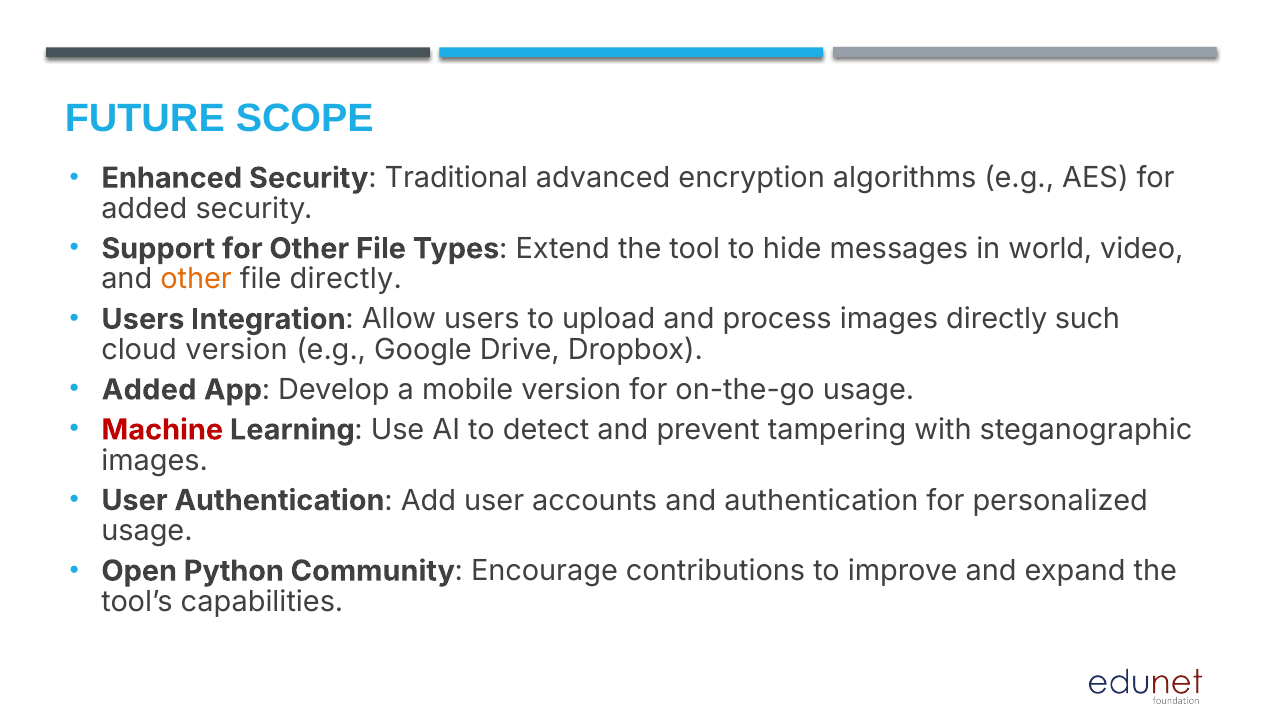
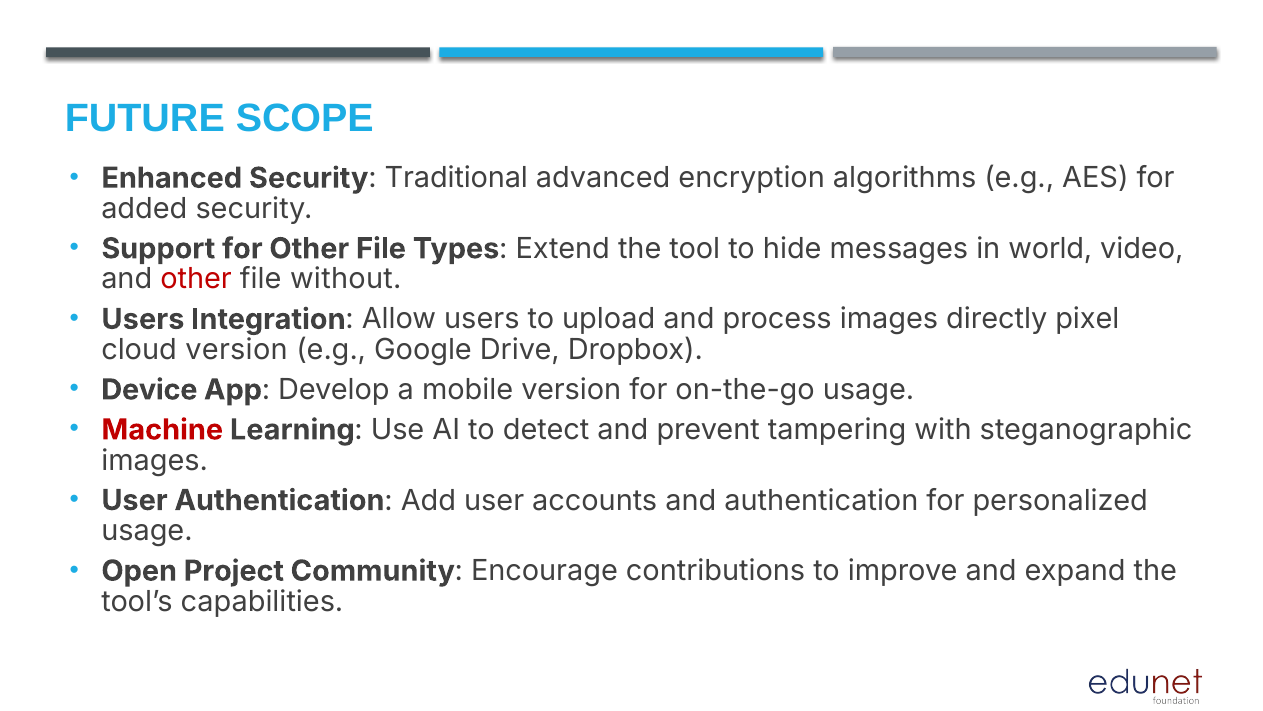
other at (196, 279) colour: orange -> red
file directly: directly -> without
such: such -> pixel
Added at (149, 390): Added -> Device
Python: Python -> Project
